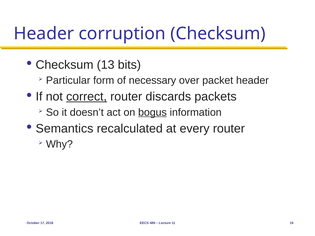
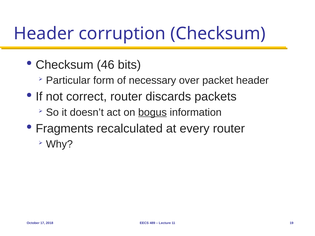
13: 13 -> 46
correct underline: present -> none
Semantics: Semantics -> Fragments
